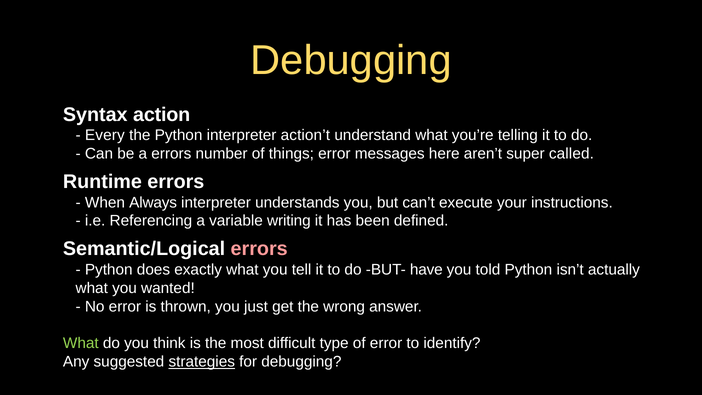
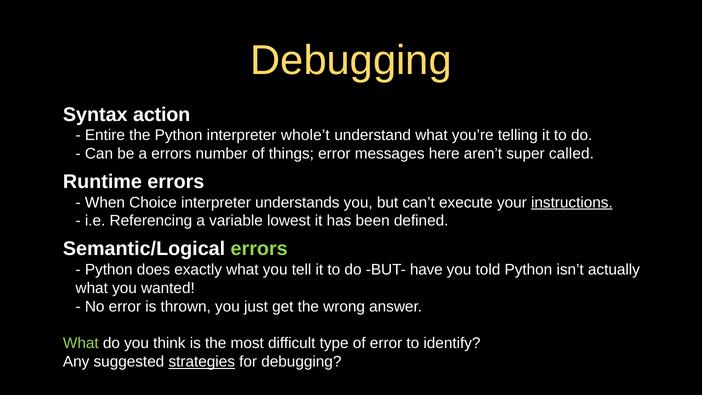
Every: Every -> Entire
action’t: action’t -> whole’t
Always: Always -> Choice
instructions underline: none -> present
writing: writing -> lowest
errors at (259, 249) colour: pink -> light green
